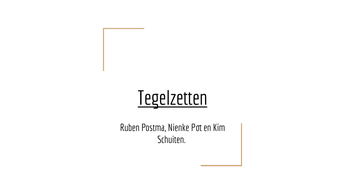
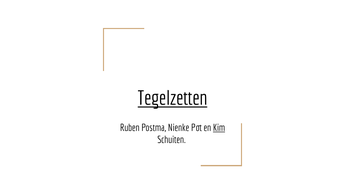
Kim underline: none -> present
